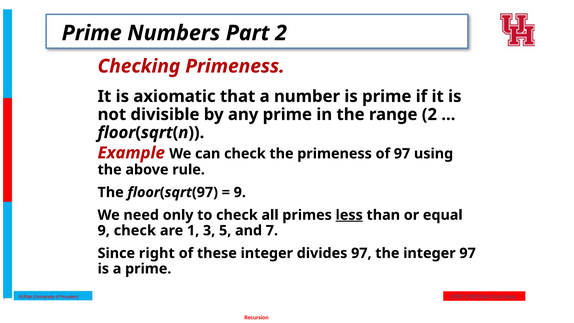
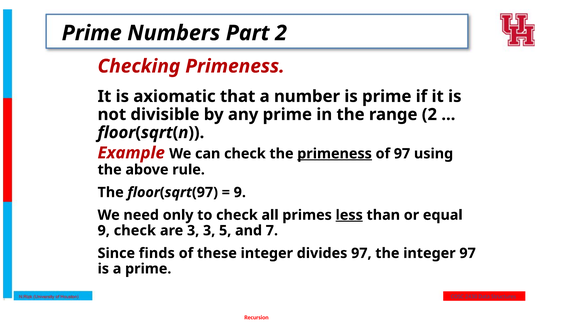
primeness at (335, 154) underline: none -> present
are 1: 1 -> 3
right: right -> finds
